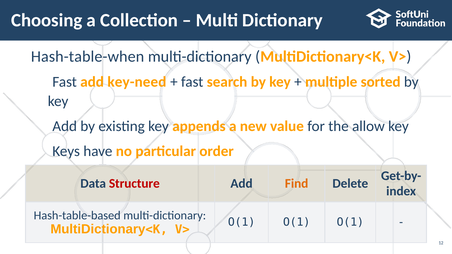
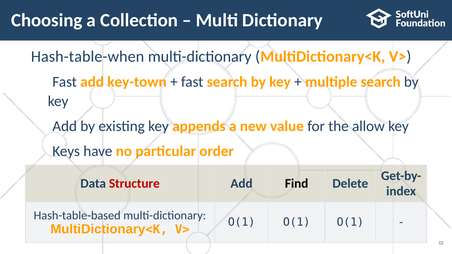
key-need: key-need -> key-town
multiple sorted: sorted -> search
Find colour: orange -> black
